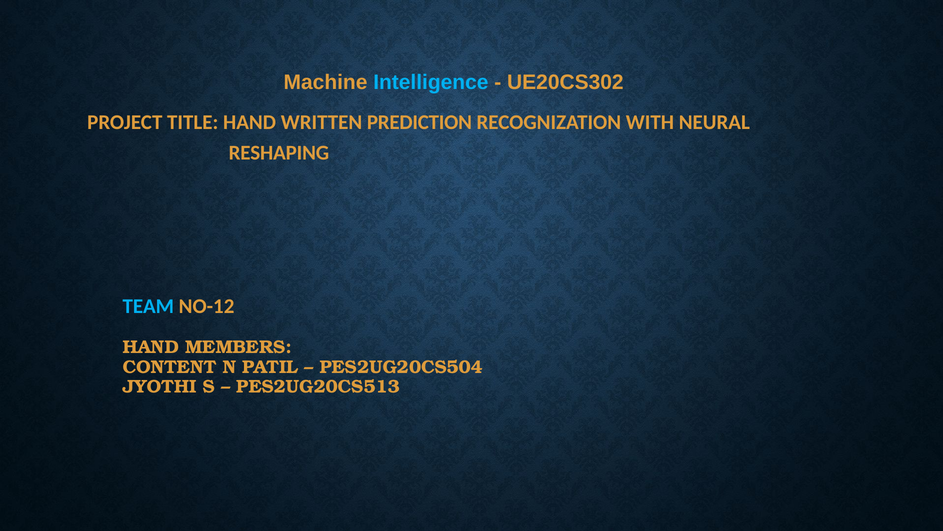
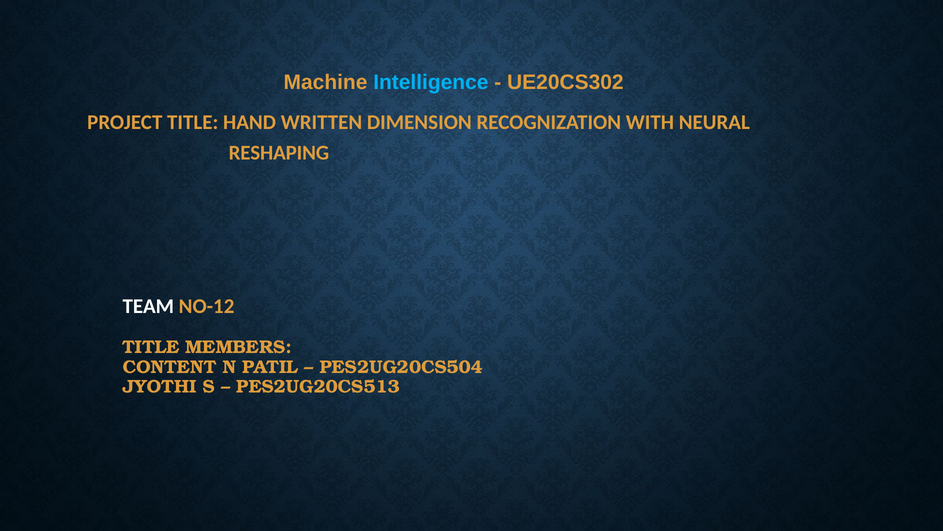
PREDICTION: PREDICTION -> DIMENSION
TEAM colour: light blue -> white
HAND at (151, 347): HAND -> TITLE
